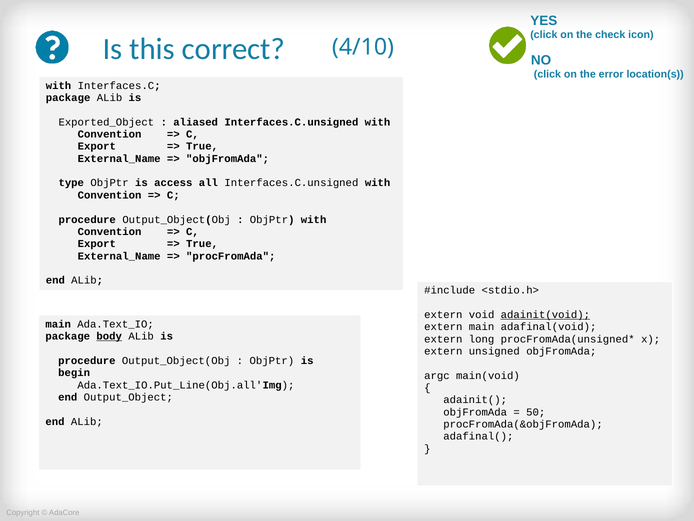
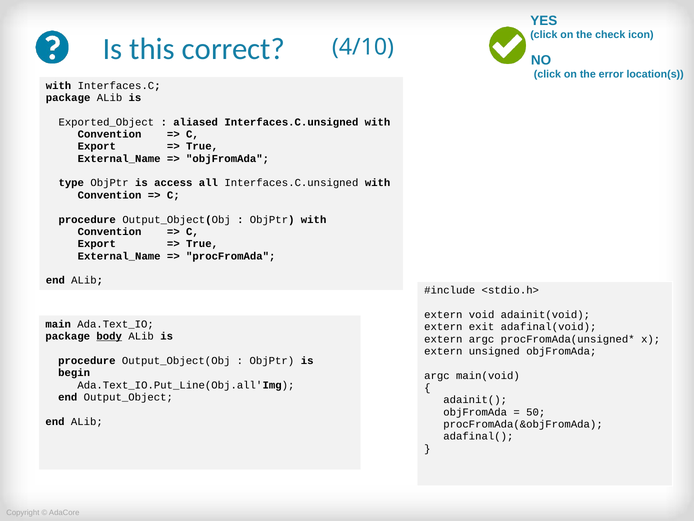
adainit(void underline: present -> none
extern main: main -> exit
extern long: long -> argc
